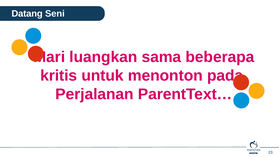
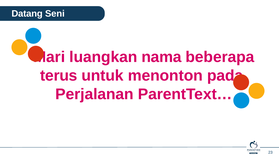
sama: sama -> nama
kritis: kritis -> terus
